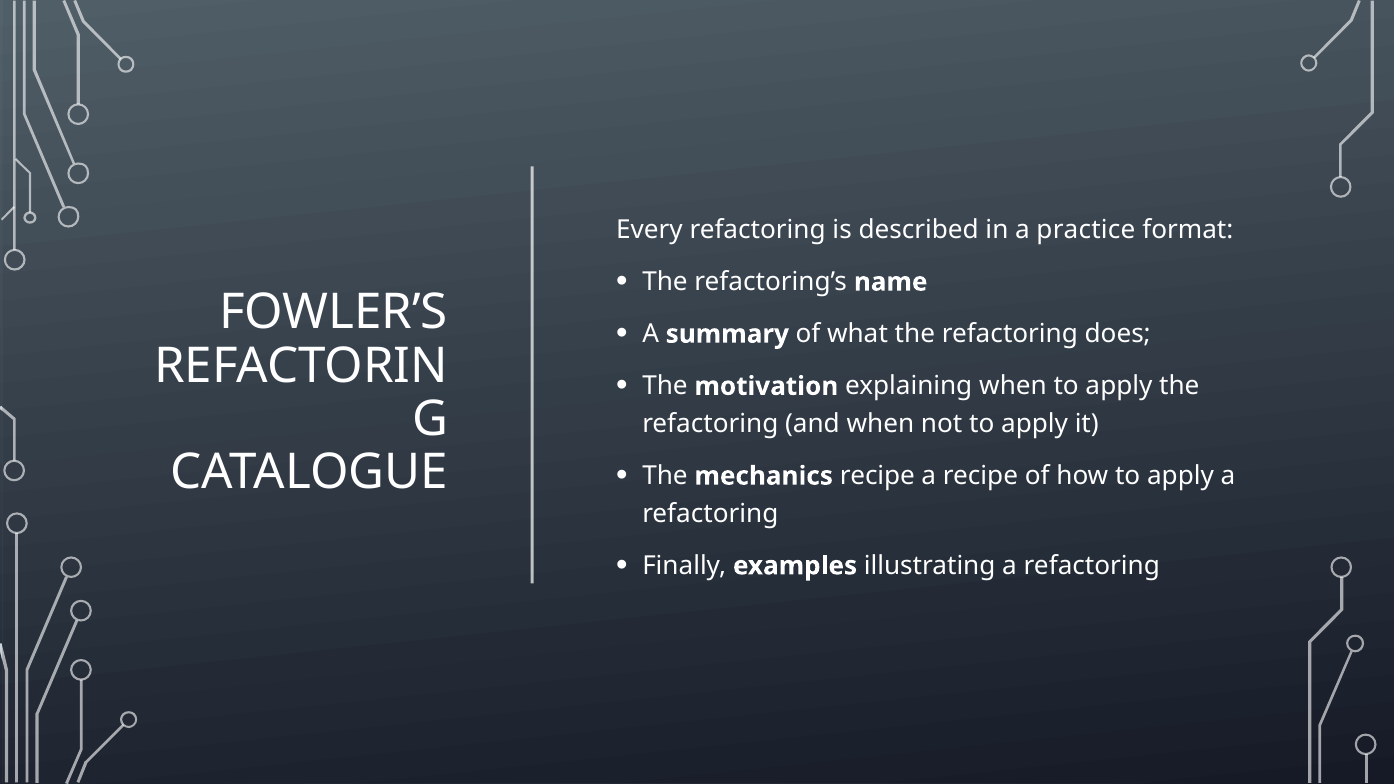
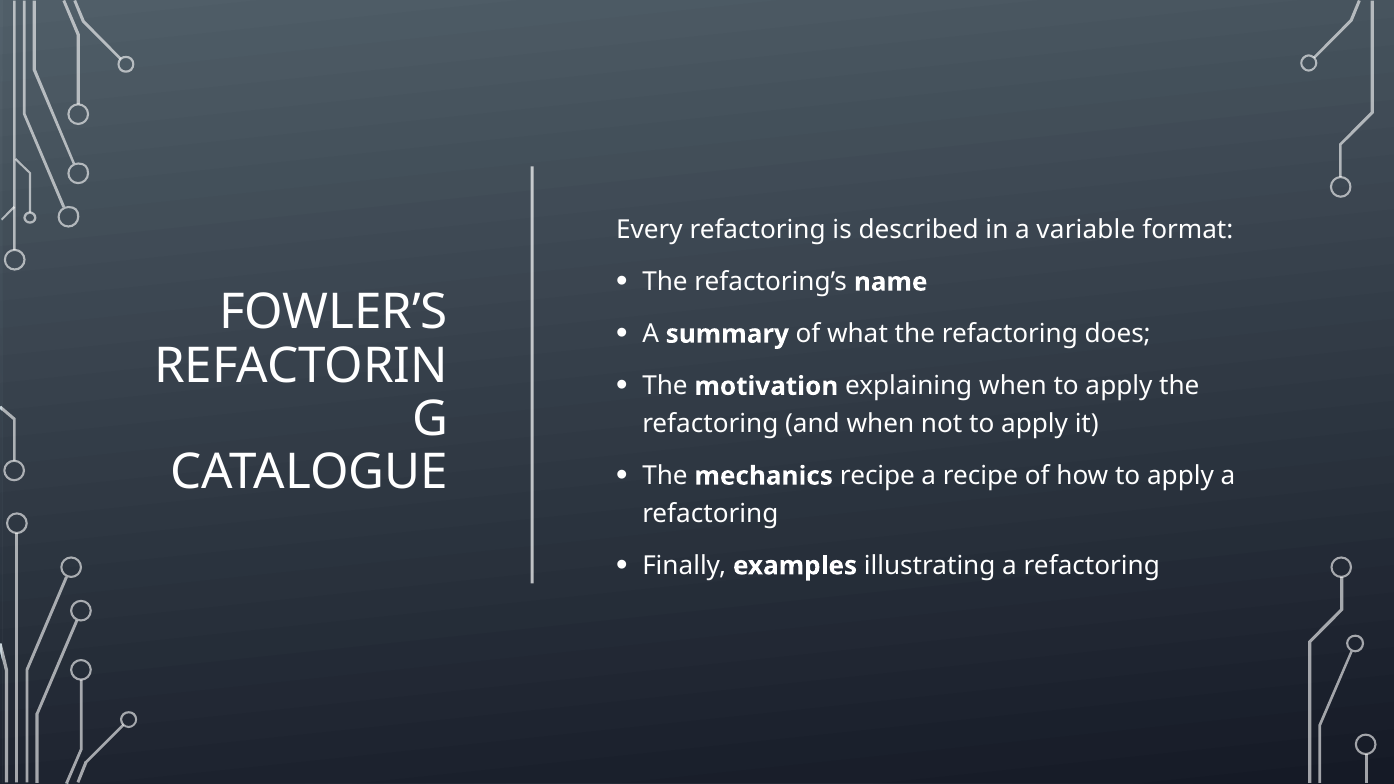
practice: practice -> variable
